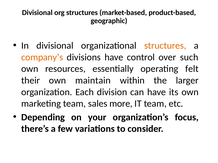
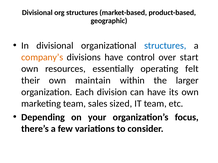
structures at (165, 46) colour: orange -> blue
such: such -> start
more: more -> sized
